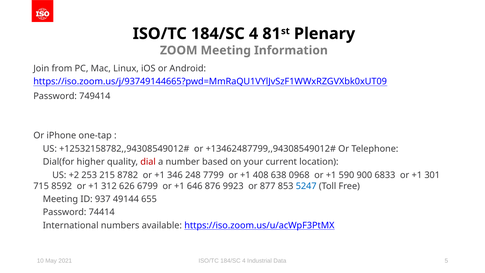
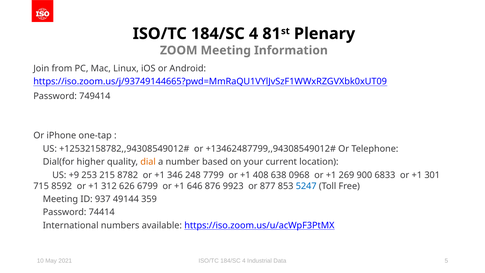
dial colour: red -> orange
+2: +2 -> +9
590: 590 -> 269
655: 655 -> 359
